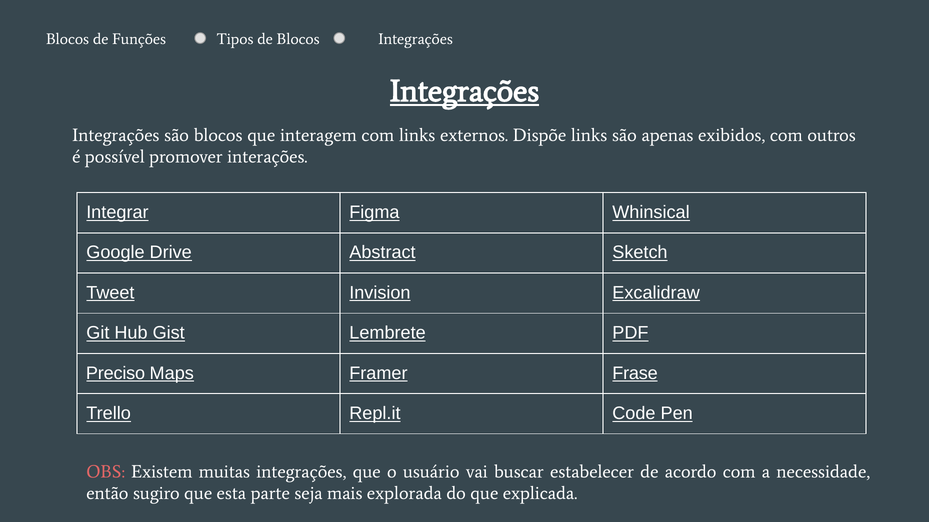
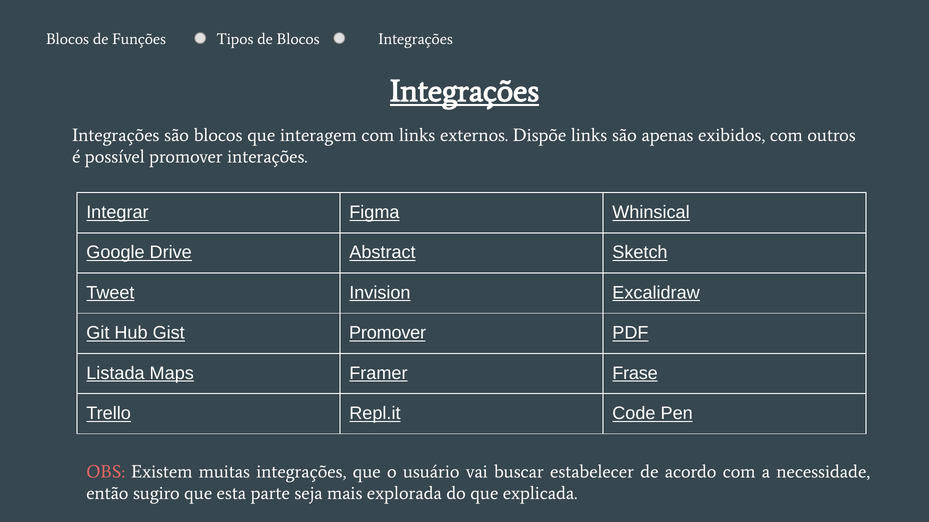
Gist Lembrete: Lembrete -> Promover
Preciso: Preciso -> Listada
